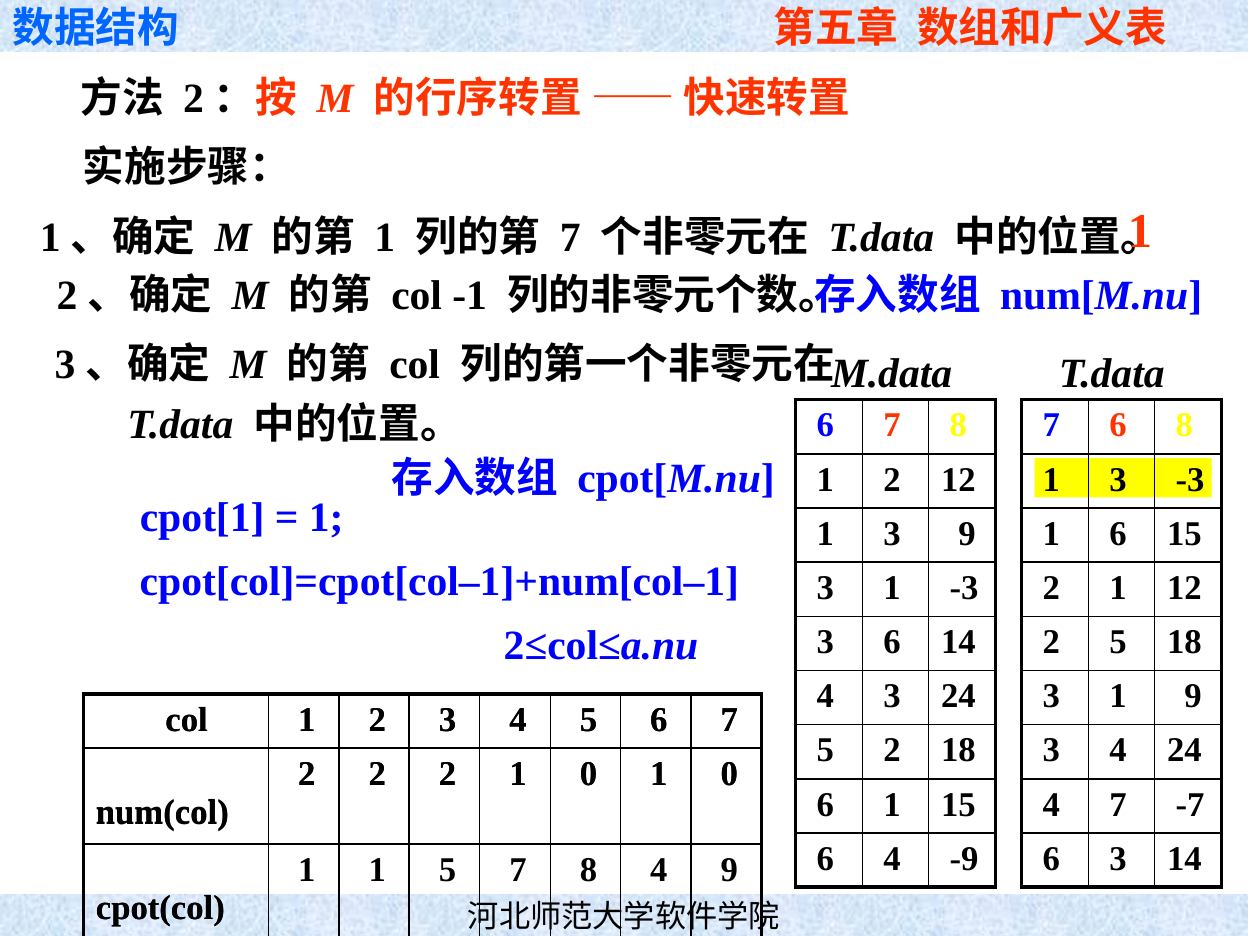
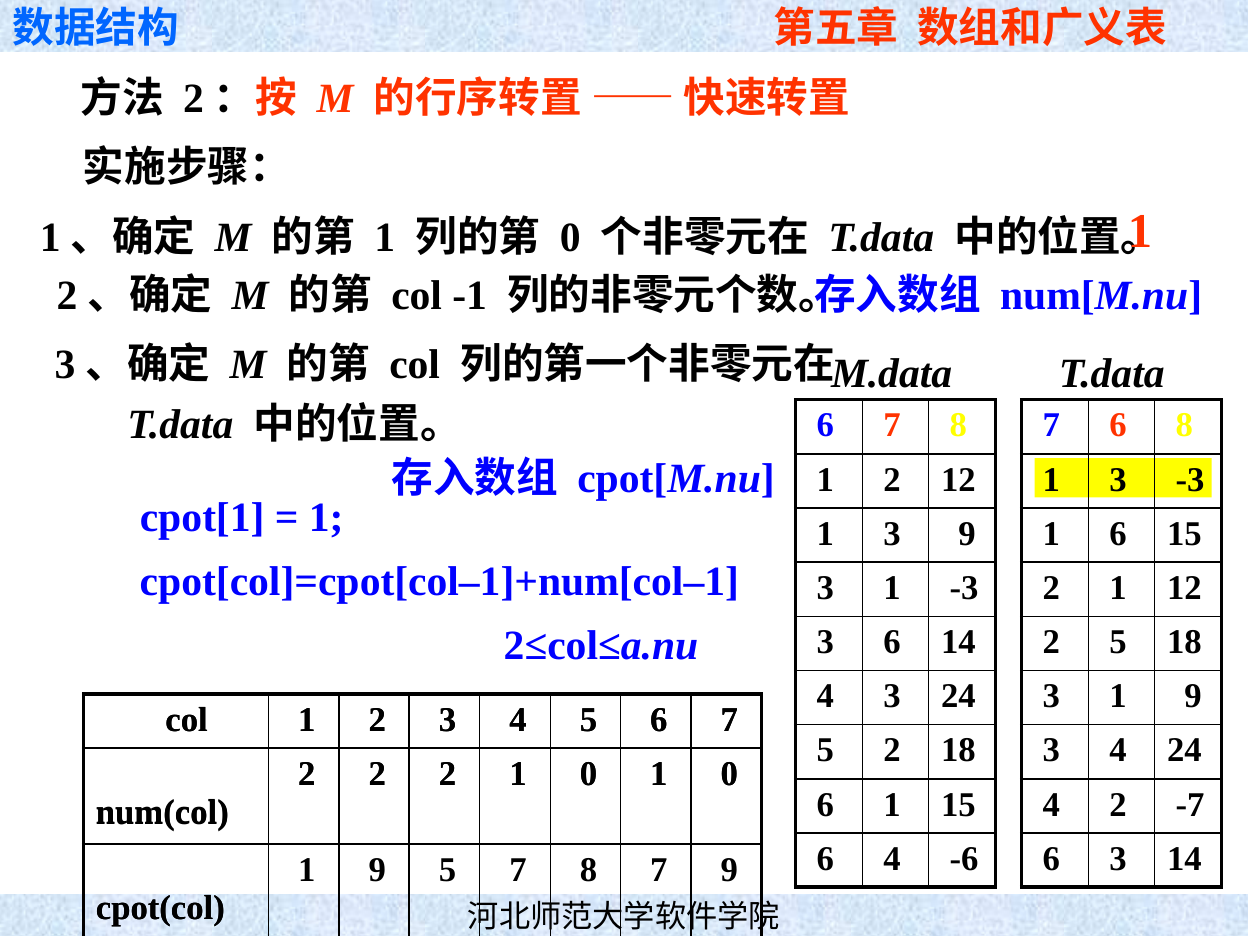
7 at (570, 237): 7 -> 0
4 7: 7 -> 2
-9: -9 -> -6
1 at (377, 870): 1 -> 9
8 4: 4 -> 7
